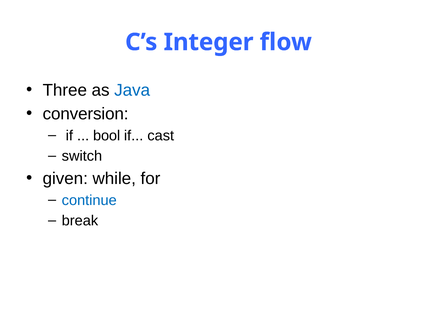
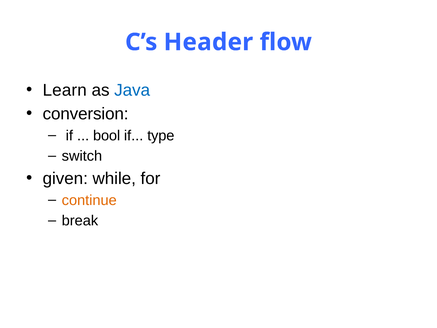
Integer: Integer -> Header
Three: Three -> Learn
cast: cast -> type
continue colour: blue -> orange
